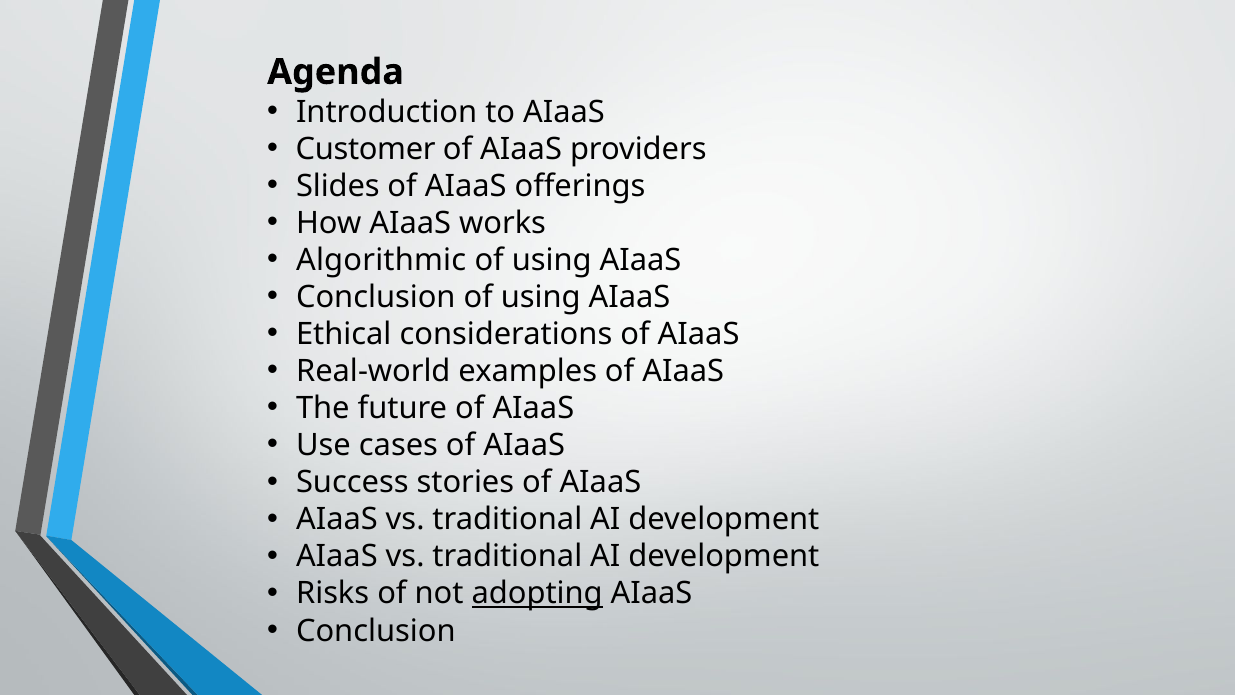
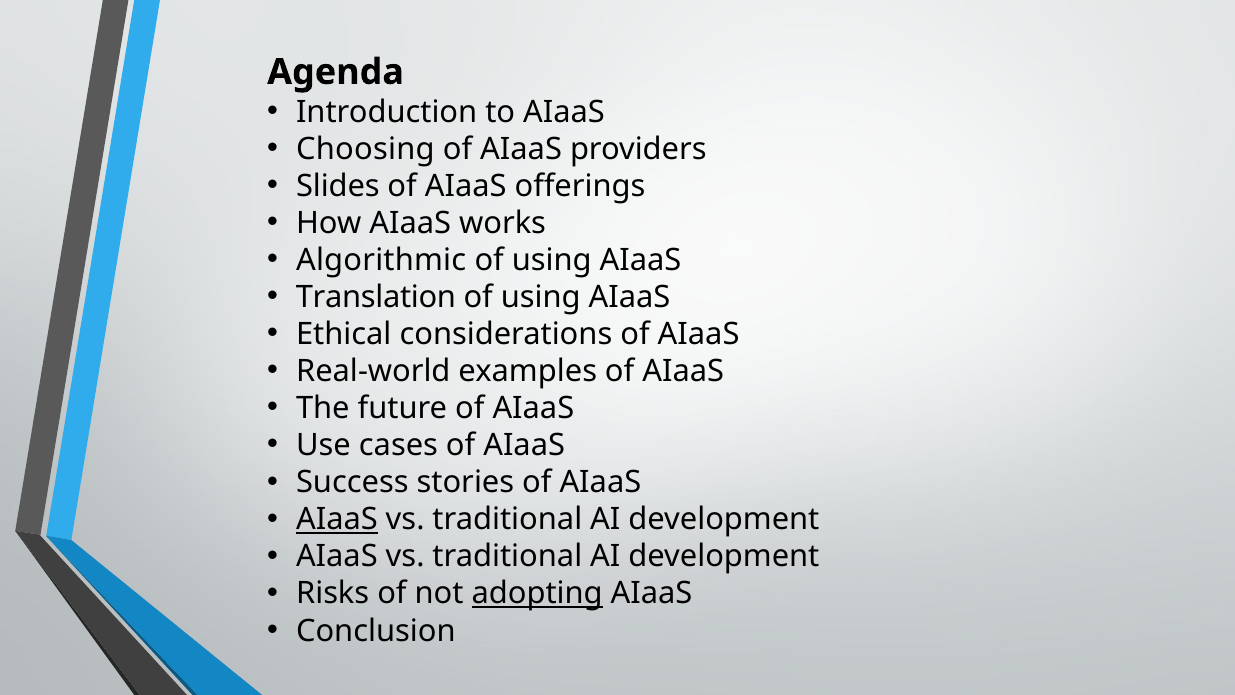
Customer: Customer -> Choosing
Conclusion at (376, 297): Conclusion -> Translation
AIaaS at (337, 519) underline: none -> present
